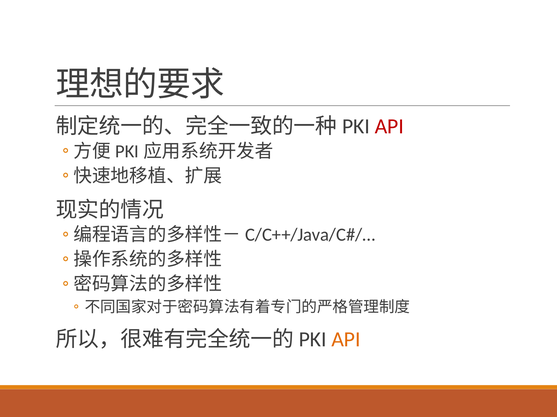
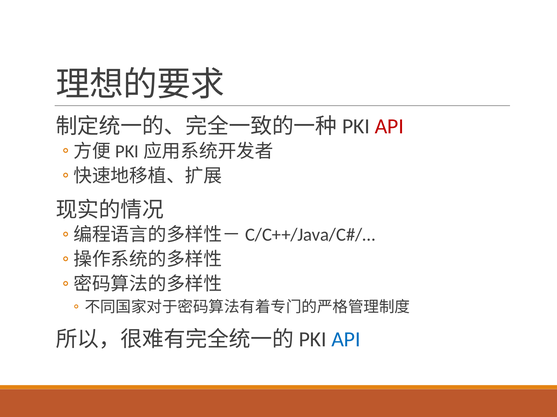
API at (346, 340) colour: orange -> blue
